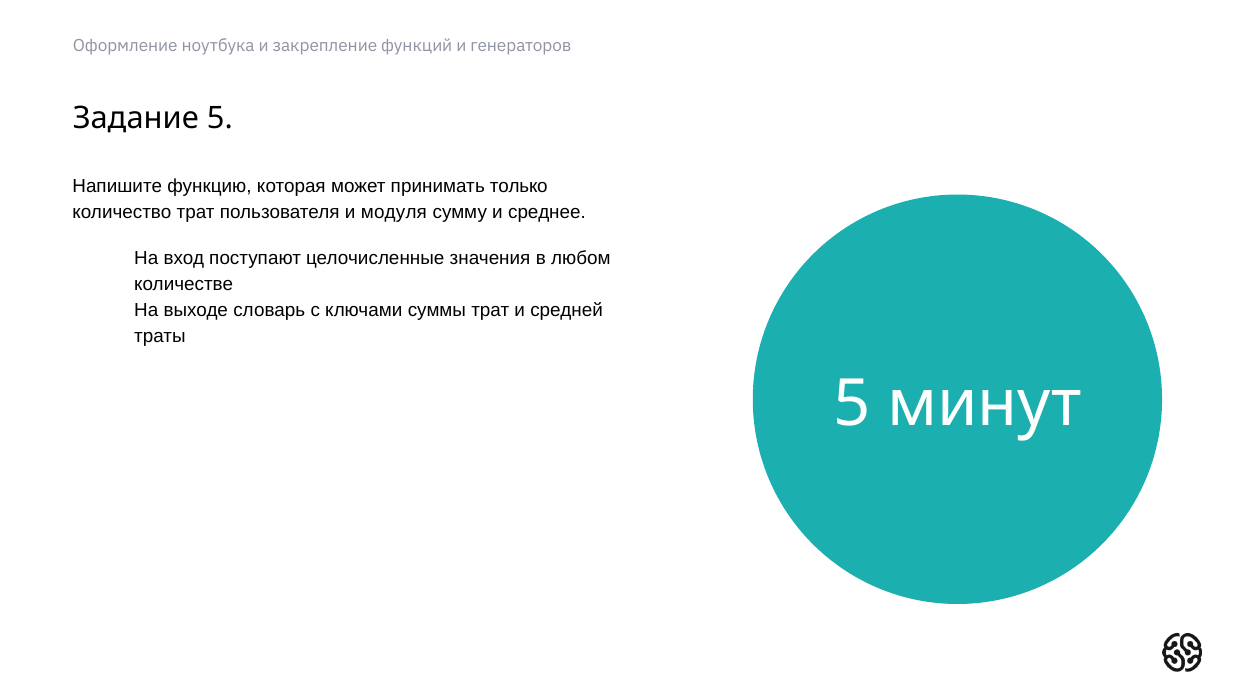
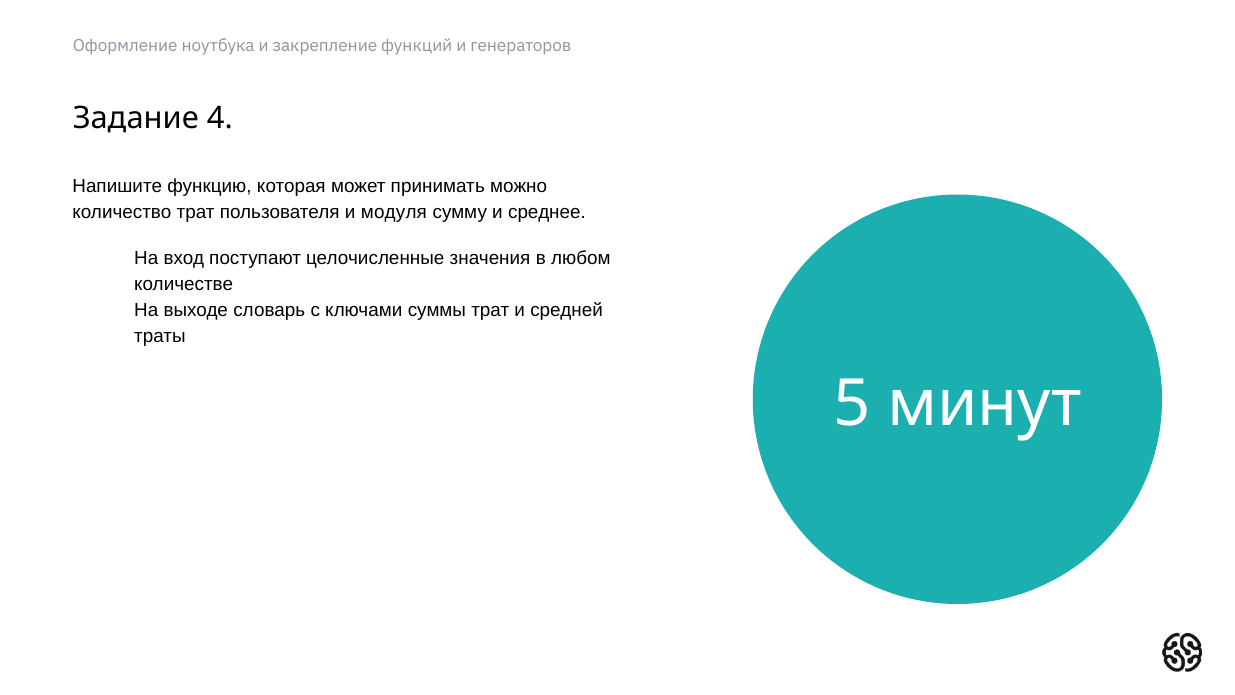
Задание 5: 5 -> 4
только: только -> можно
